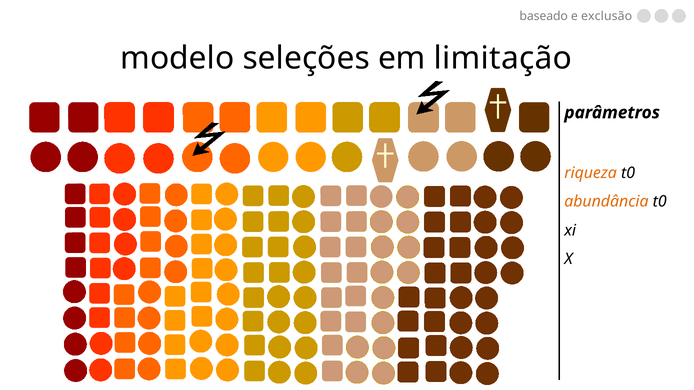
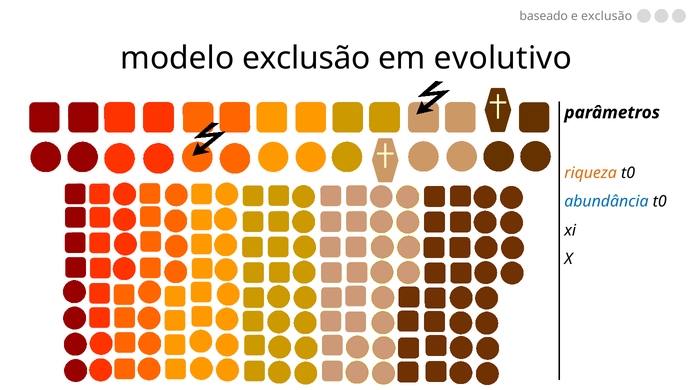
modelo seleções: seleções -> exclusão
limitação: limitação -> evolutivo
abundância colour: orange -> blue
